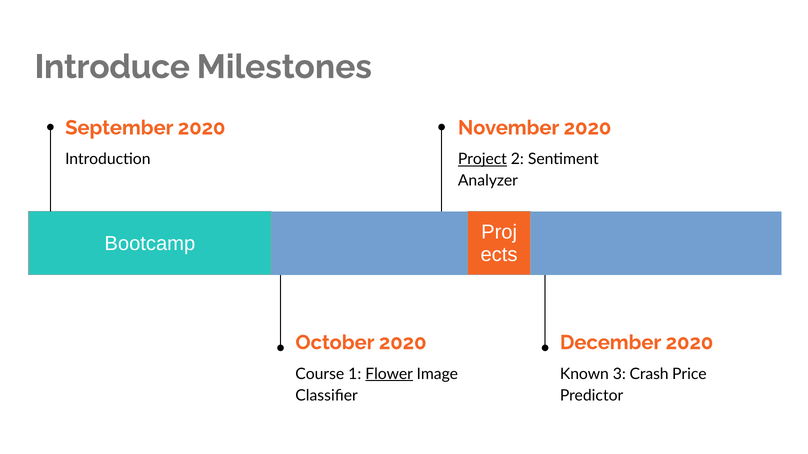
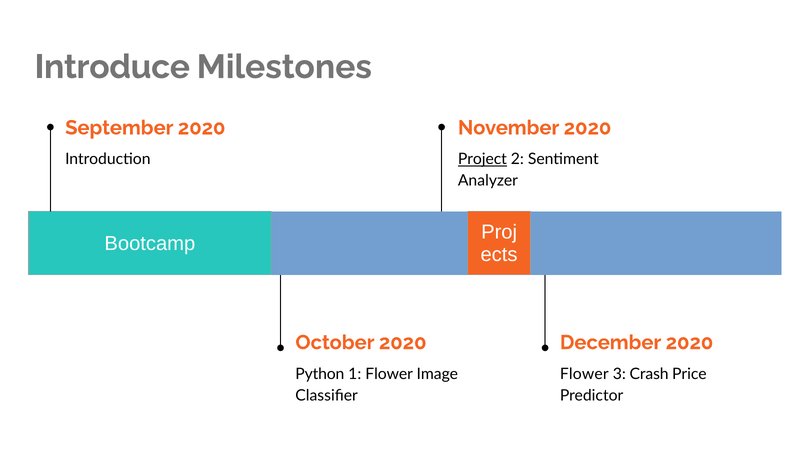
Course: Course -> Python
Flower at (389, 374) underline: present -> none
Known at (584, 374): Known -> Flower
